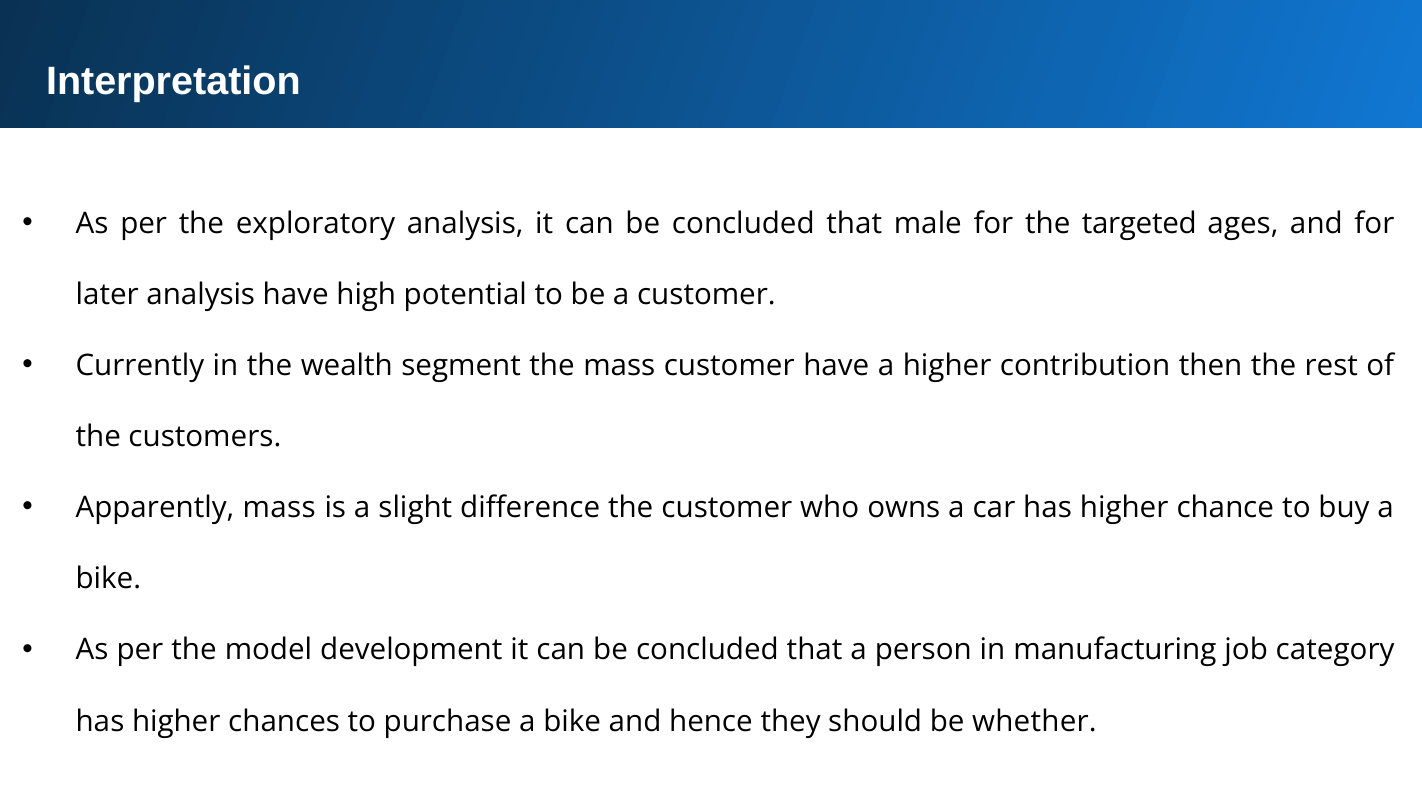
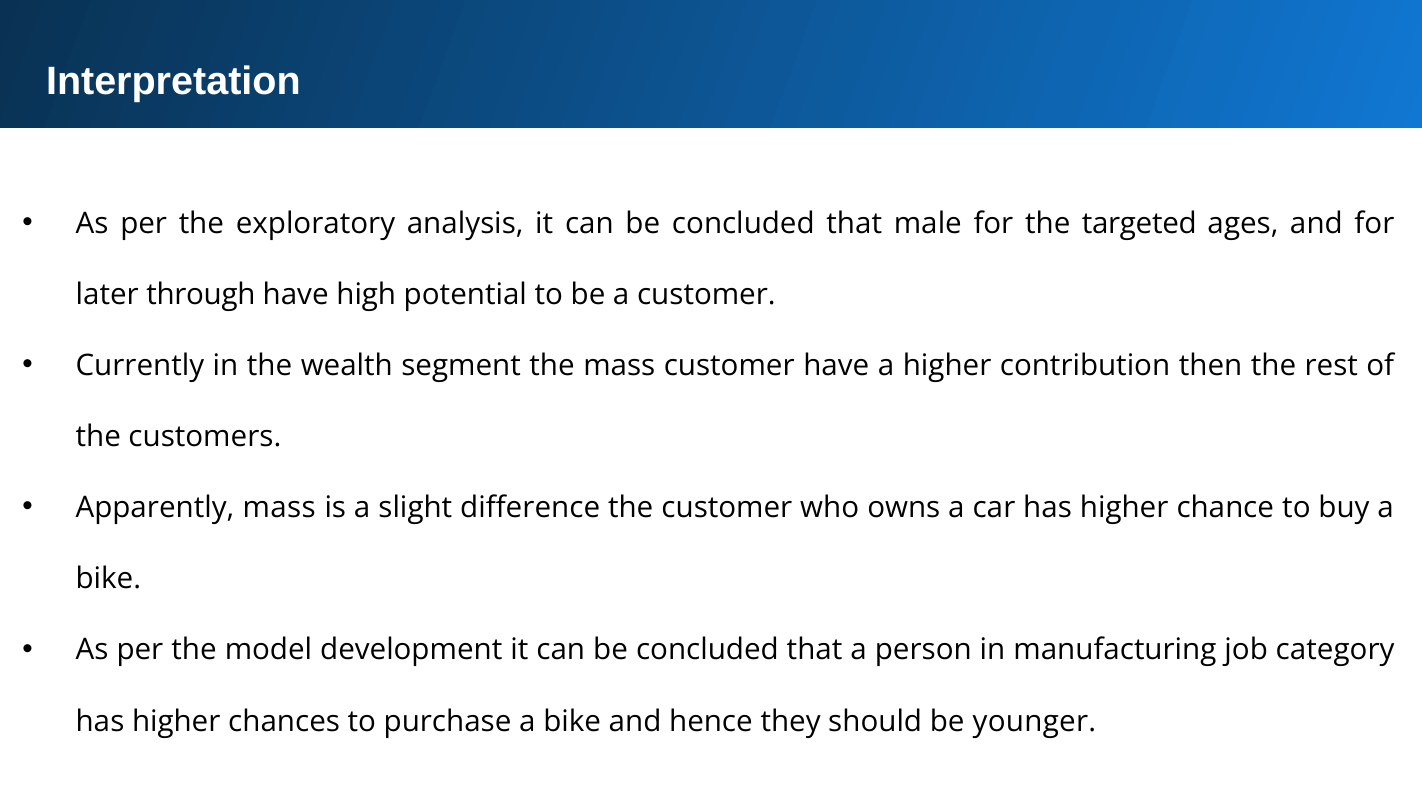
later analysis: analysis -> through
whether: whether -> younger
